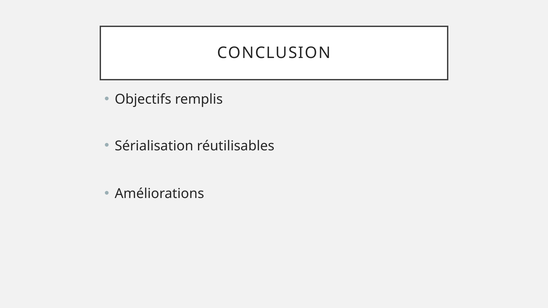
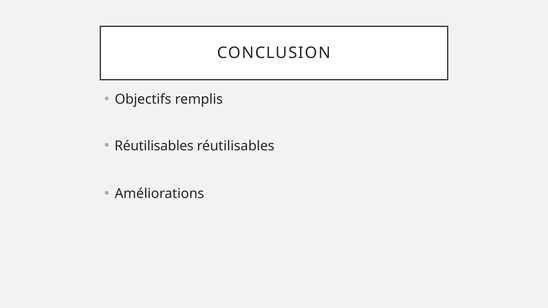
Sérialisation at (154, 146): Sérialisation -> Réutilisables
